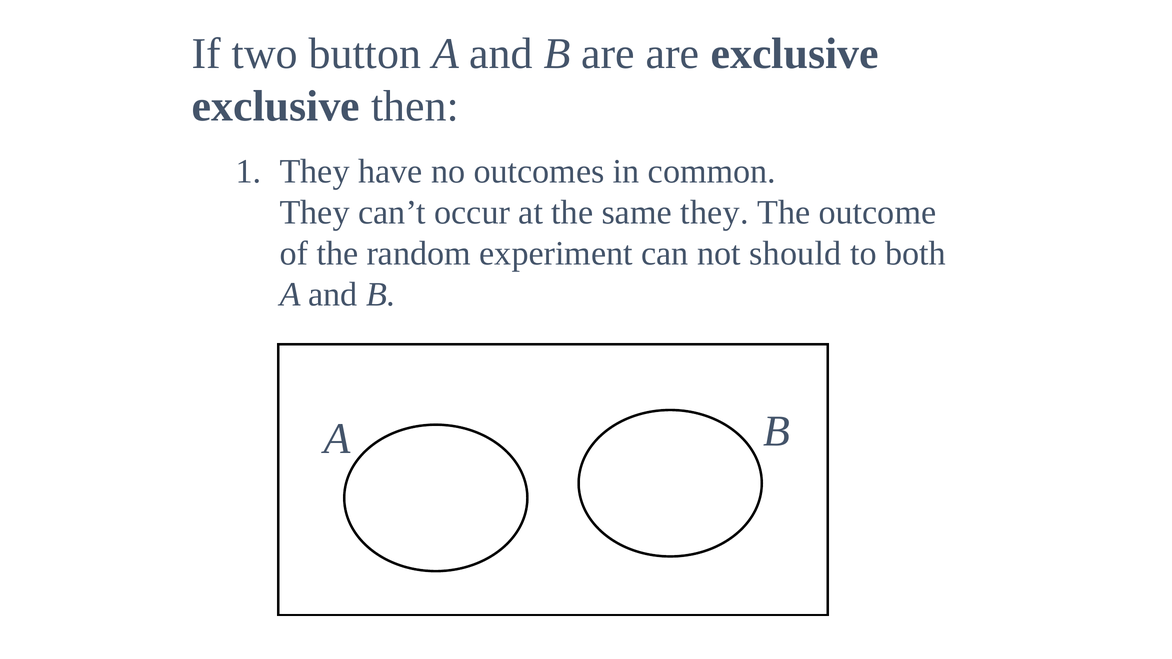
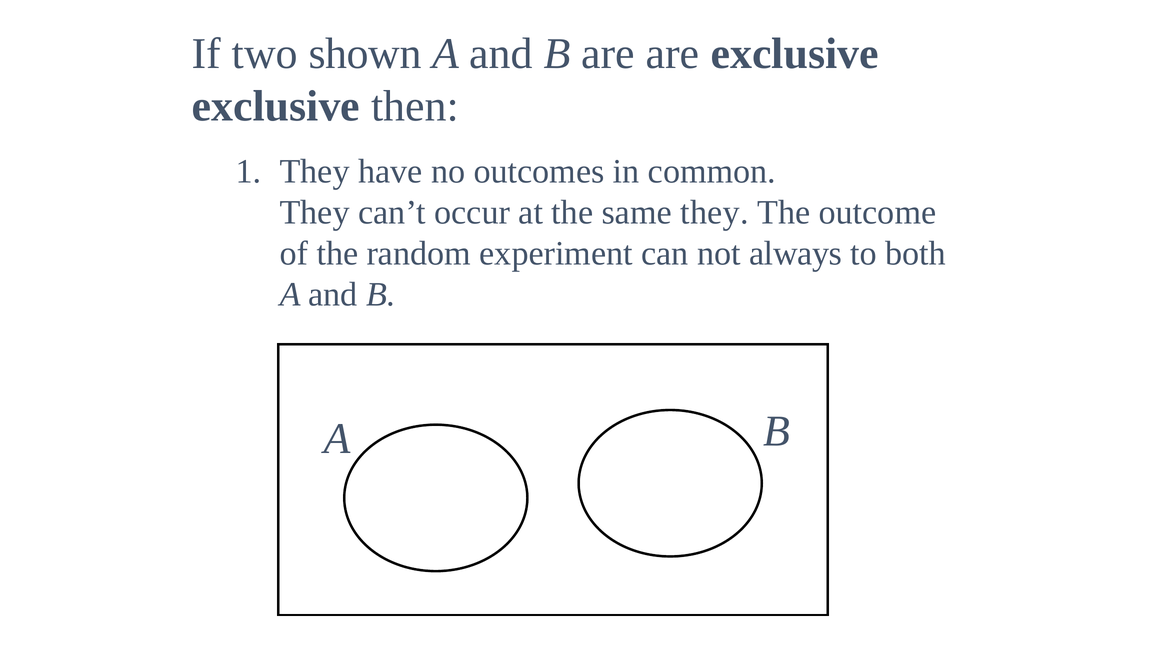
button: button -> shown
should: should -> always
